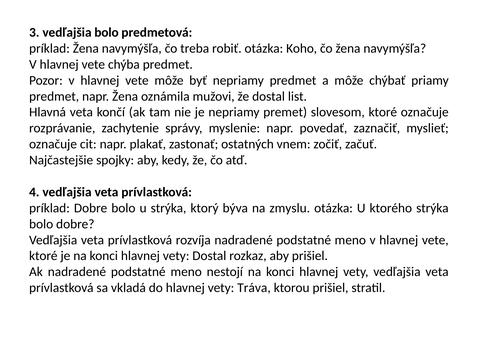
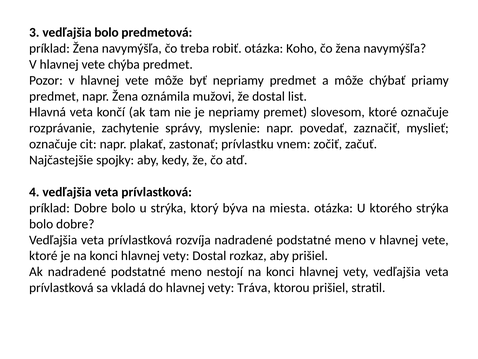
ostatných: ostatných -> prívlastku
zmyslu: zmyslu -> miesta
